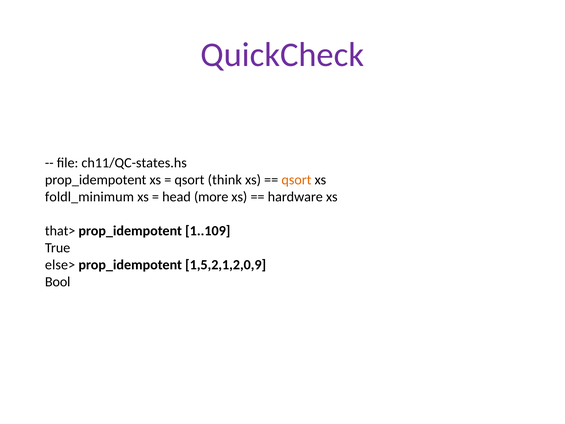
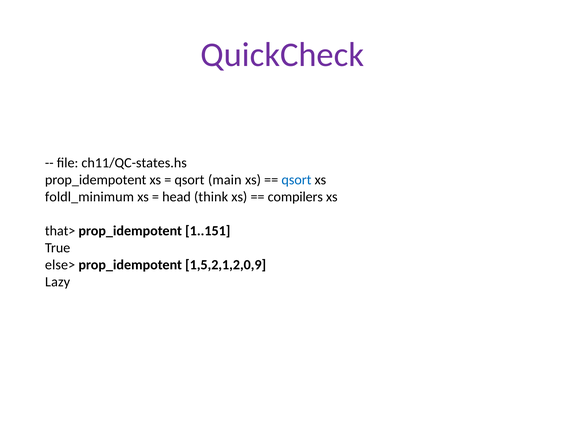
think: think -> main
qsort at (296, 180) colour: orange -> blue
more: more -> think
hardware: hardware -> compilers
1..109: 1..109 -> 1..151
Bool: Bool -> Lazy
